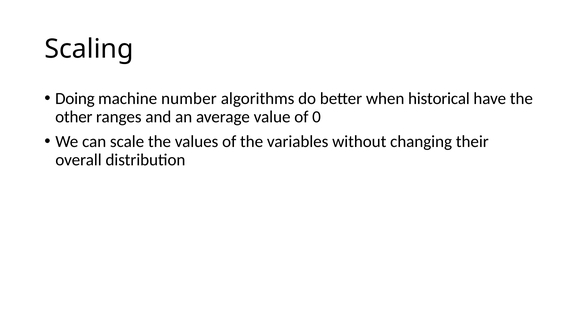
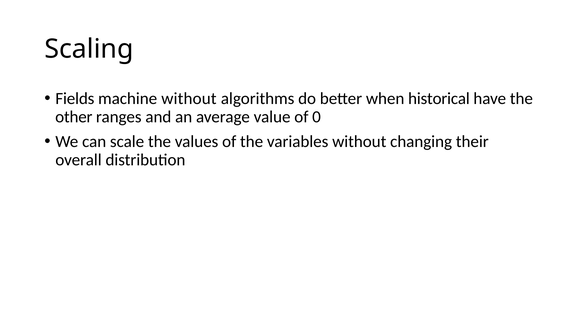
Doing: Doing -> Fields
machine number: number -> without
